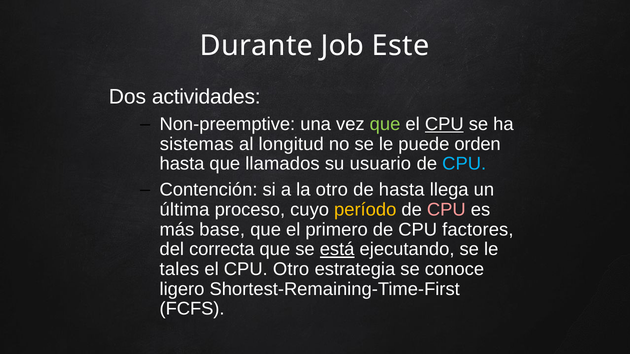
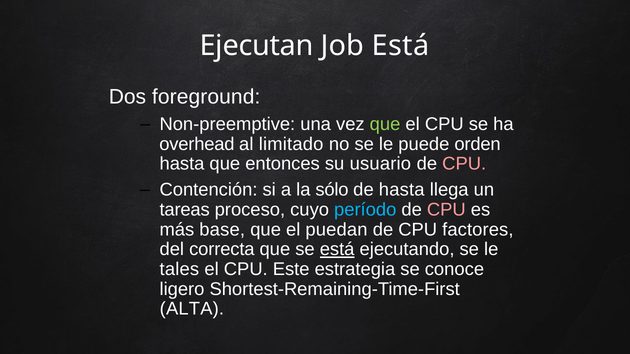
Durante: Durante -> Ejecutan
Job Este: Este -> Está
actividades: actividades -> foreground
CPU at (444, 124) underline: present -> none
sistemas: sistemas -> overhead
longitud: longitud -> limitado
llamados: llamados -> entonces
CPU at (464, 164) colour: light blue -> pink
la otro: otro -> sólo
última: última -> tareas
período colour: yellow -> light blue
primero: primero -> puedan
CPU Otro: Otro -> Este
FCFS: FCFS -> ALTA
